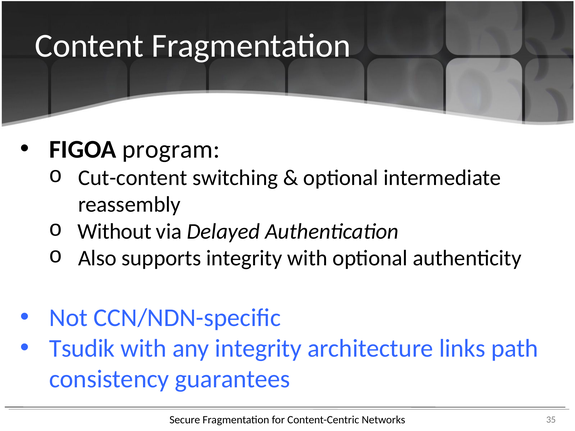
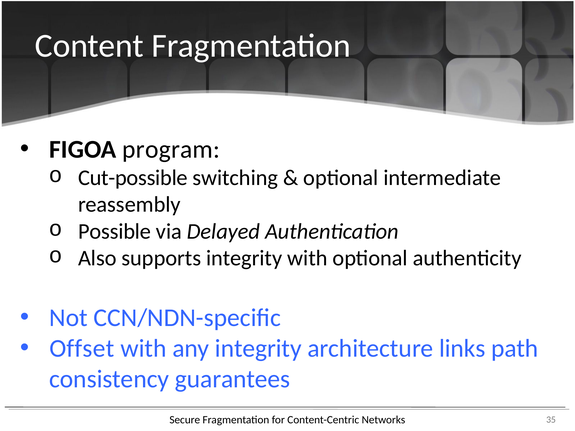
Cut-content: Cut-content -> Cut-possible
Without: Without -> Possible
Tsudik: Tsudik -> Offset
